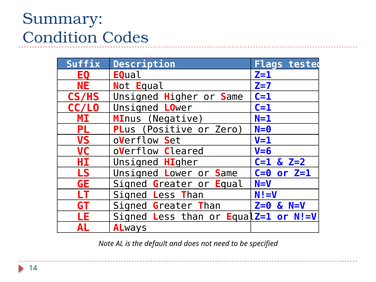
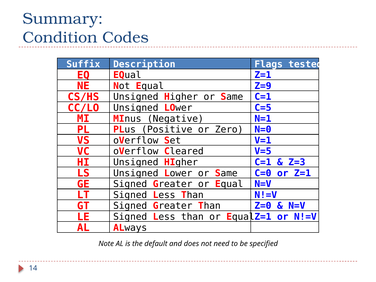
Z=7: Z=7 -> Z=9
C=1 at (263, 108): C=1 -> C=5
V=6: V=6 -> V=5
Z=2: Z=2 -> Z=3
